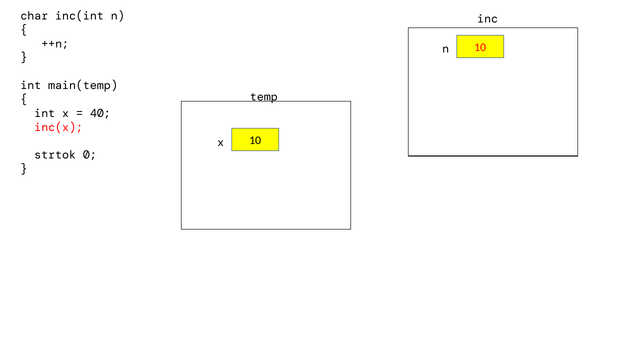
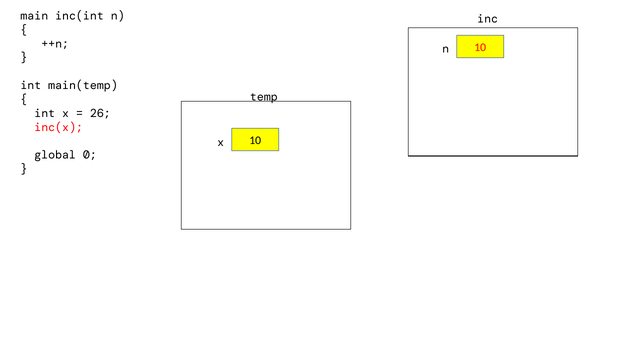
char: char -> main
40: 40 -> 26
strtok: strtok -> global
